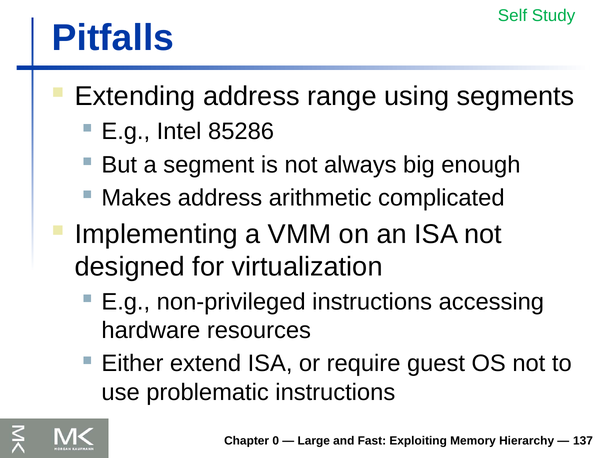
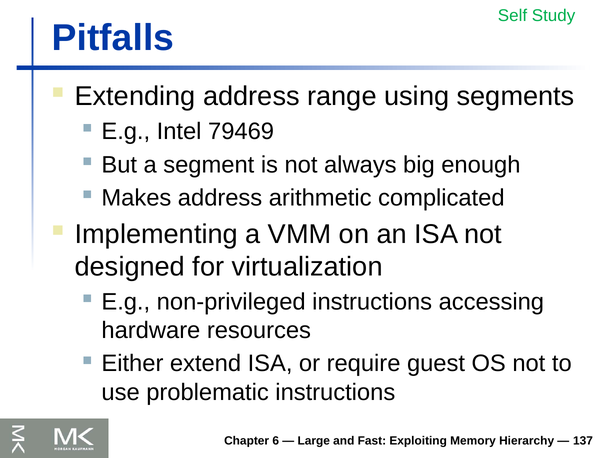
85286: 85286 -> 79469
0: 0 -> 6
